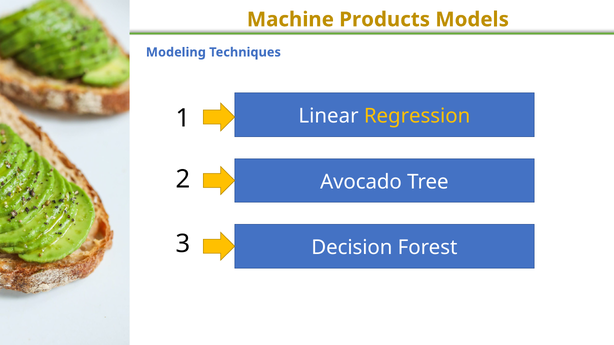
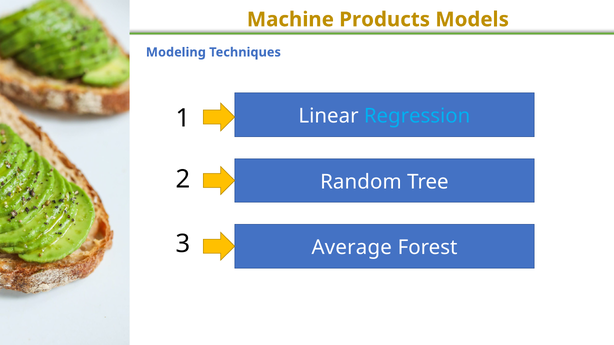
Regression colour: yellow -> light blue
Avocado: Avocado -> Random
Decision: Decision -> Average
